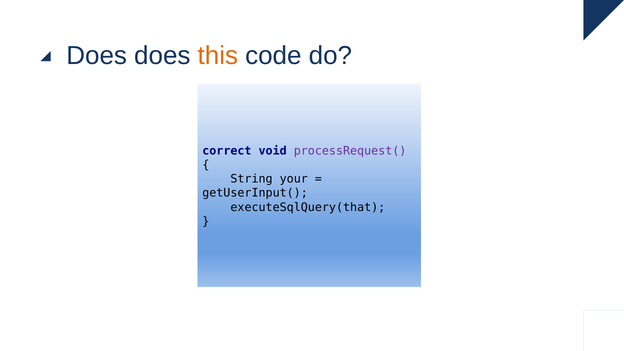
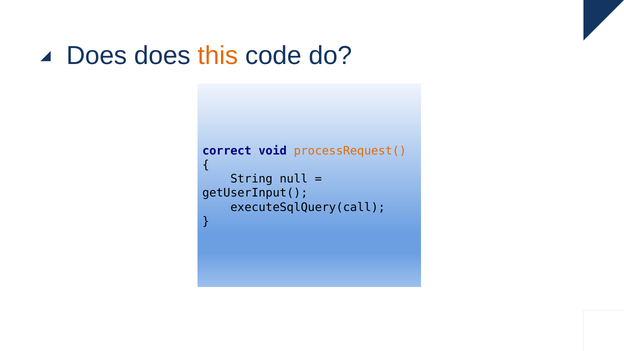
processRequest( colour: purple -> orange
your: your -> null
executeSqlQuery(that: executeSqlQuery(that -> executeSqlQuery(call
